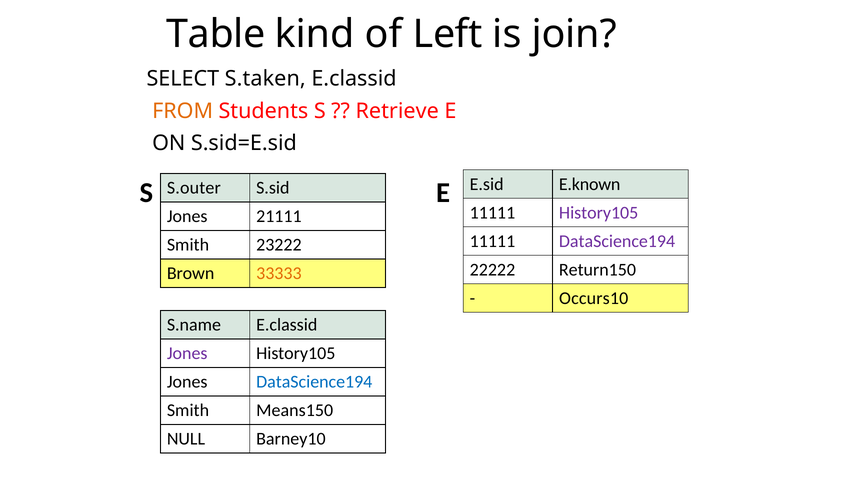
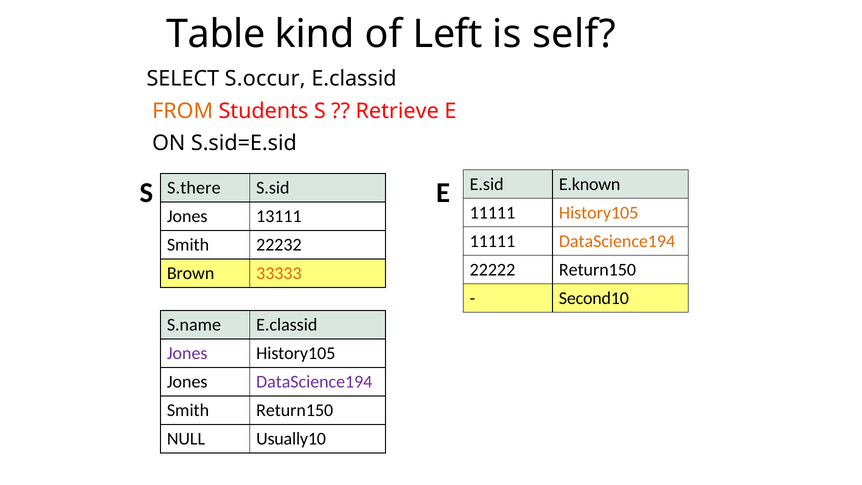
join: join -> self
S.taken: S.taken -> S.occur
S.outer: S.outer -> S.there
History105 at (599, 213) colour: purple -> orange
21111: 21111 -> 13111
DataScience194 at (617, 241) colour: purple -> orange
23222: 23222 -> 22232
Occurs10: Occurs10 -> Second10
DataScience194 at (314, 382) colour: blue -> purple
Smith Means150: Means150 -> Return150
Barney10: Barney10 -> Usually10
